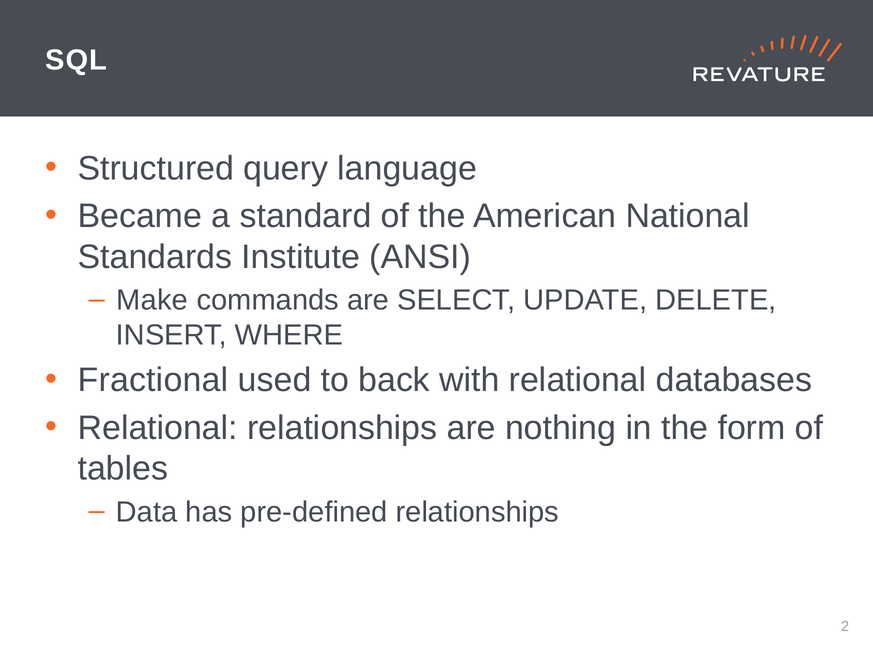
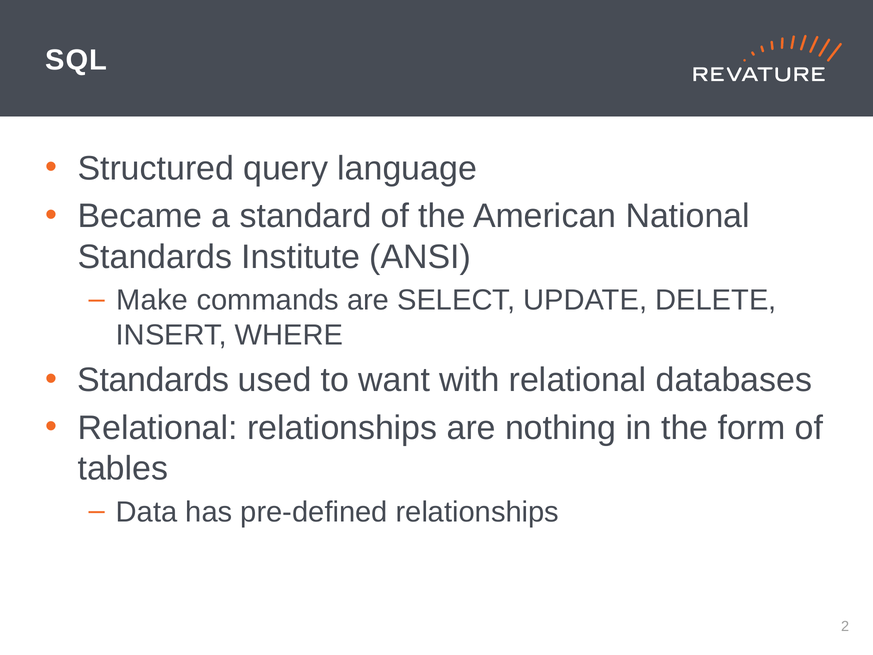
Fractional at (153, 380): Fractional -> Standards
back: back -> want
